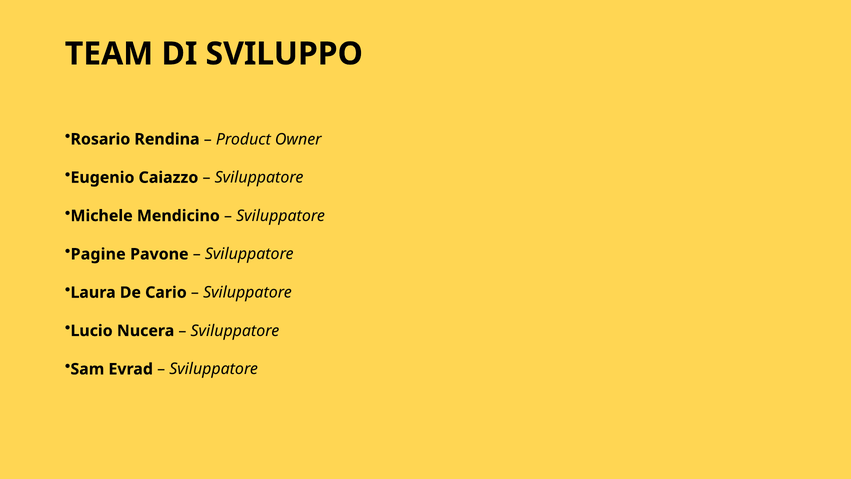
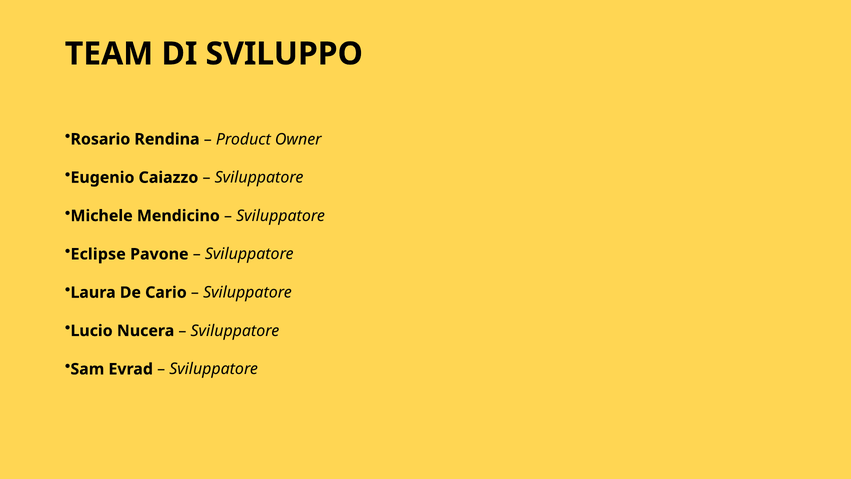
Pagine: Pagine -> Eclipse
